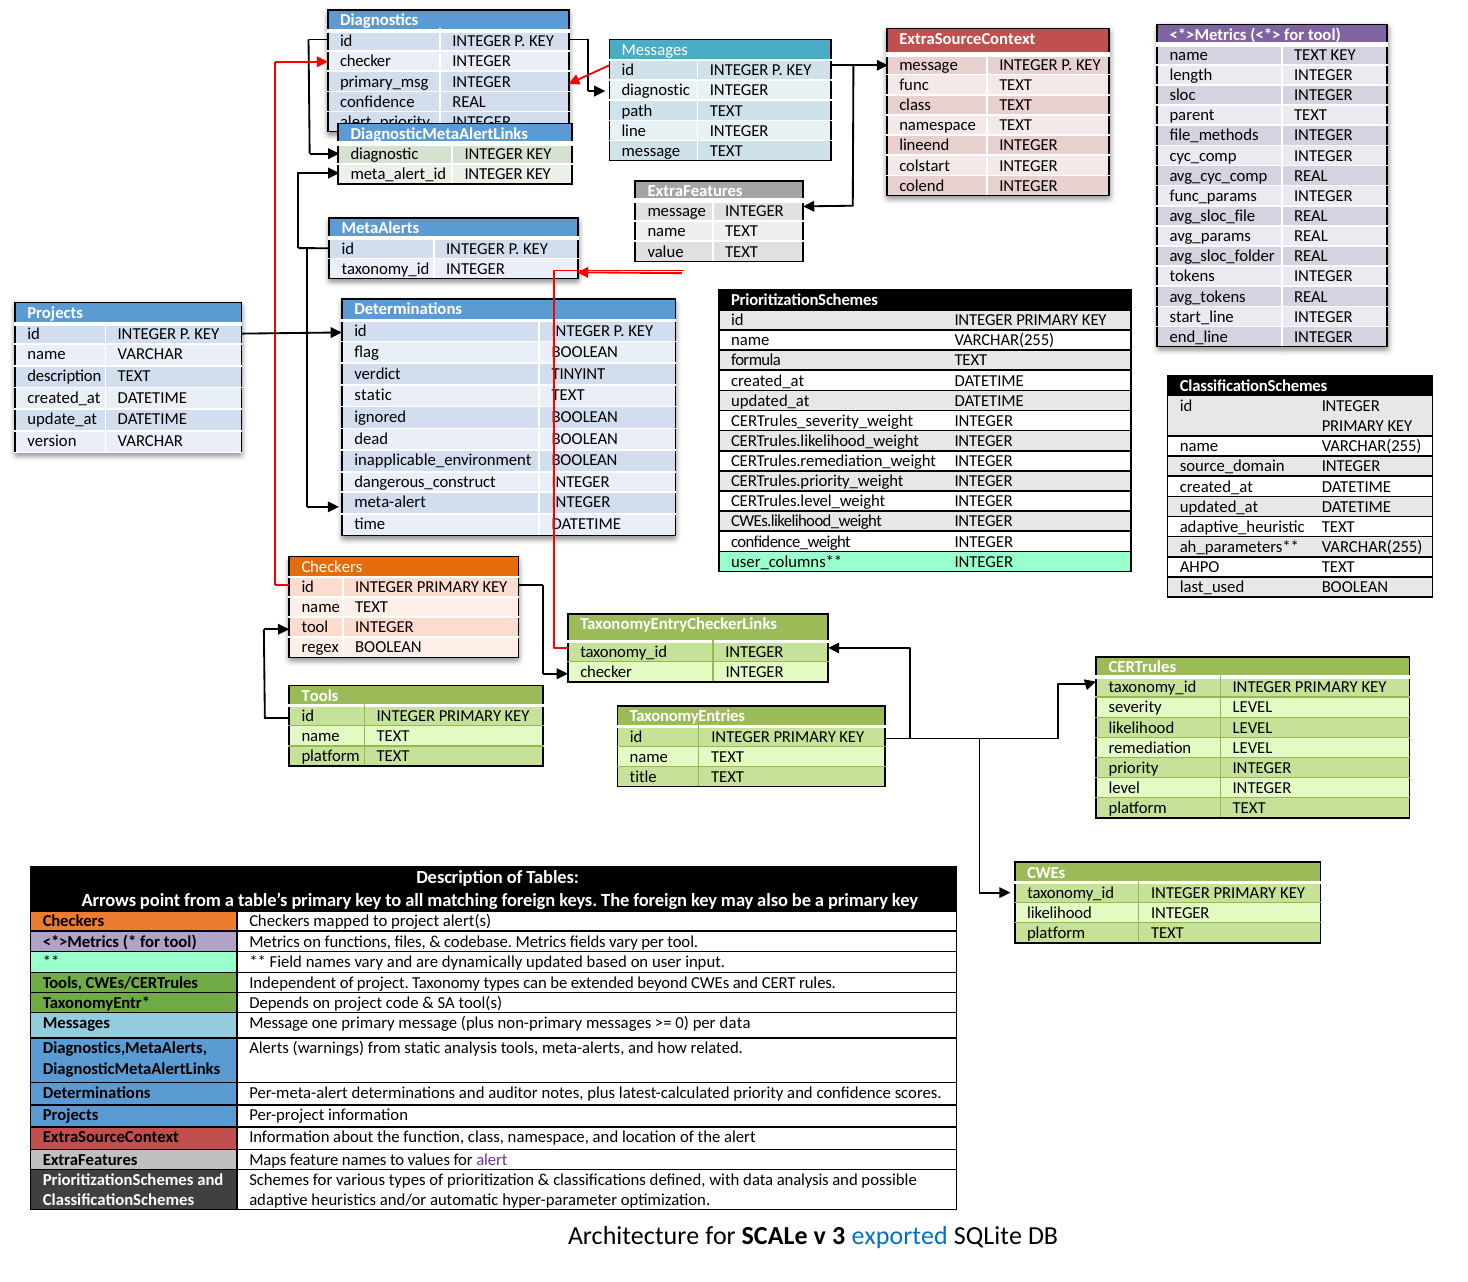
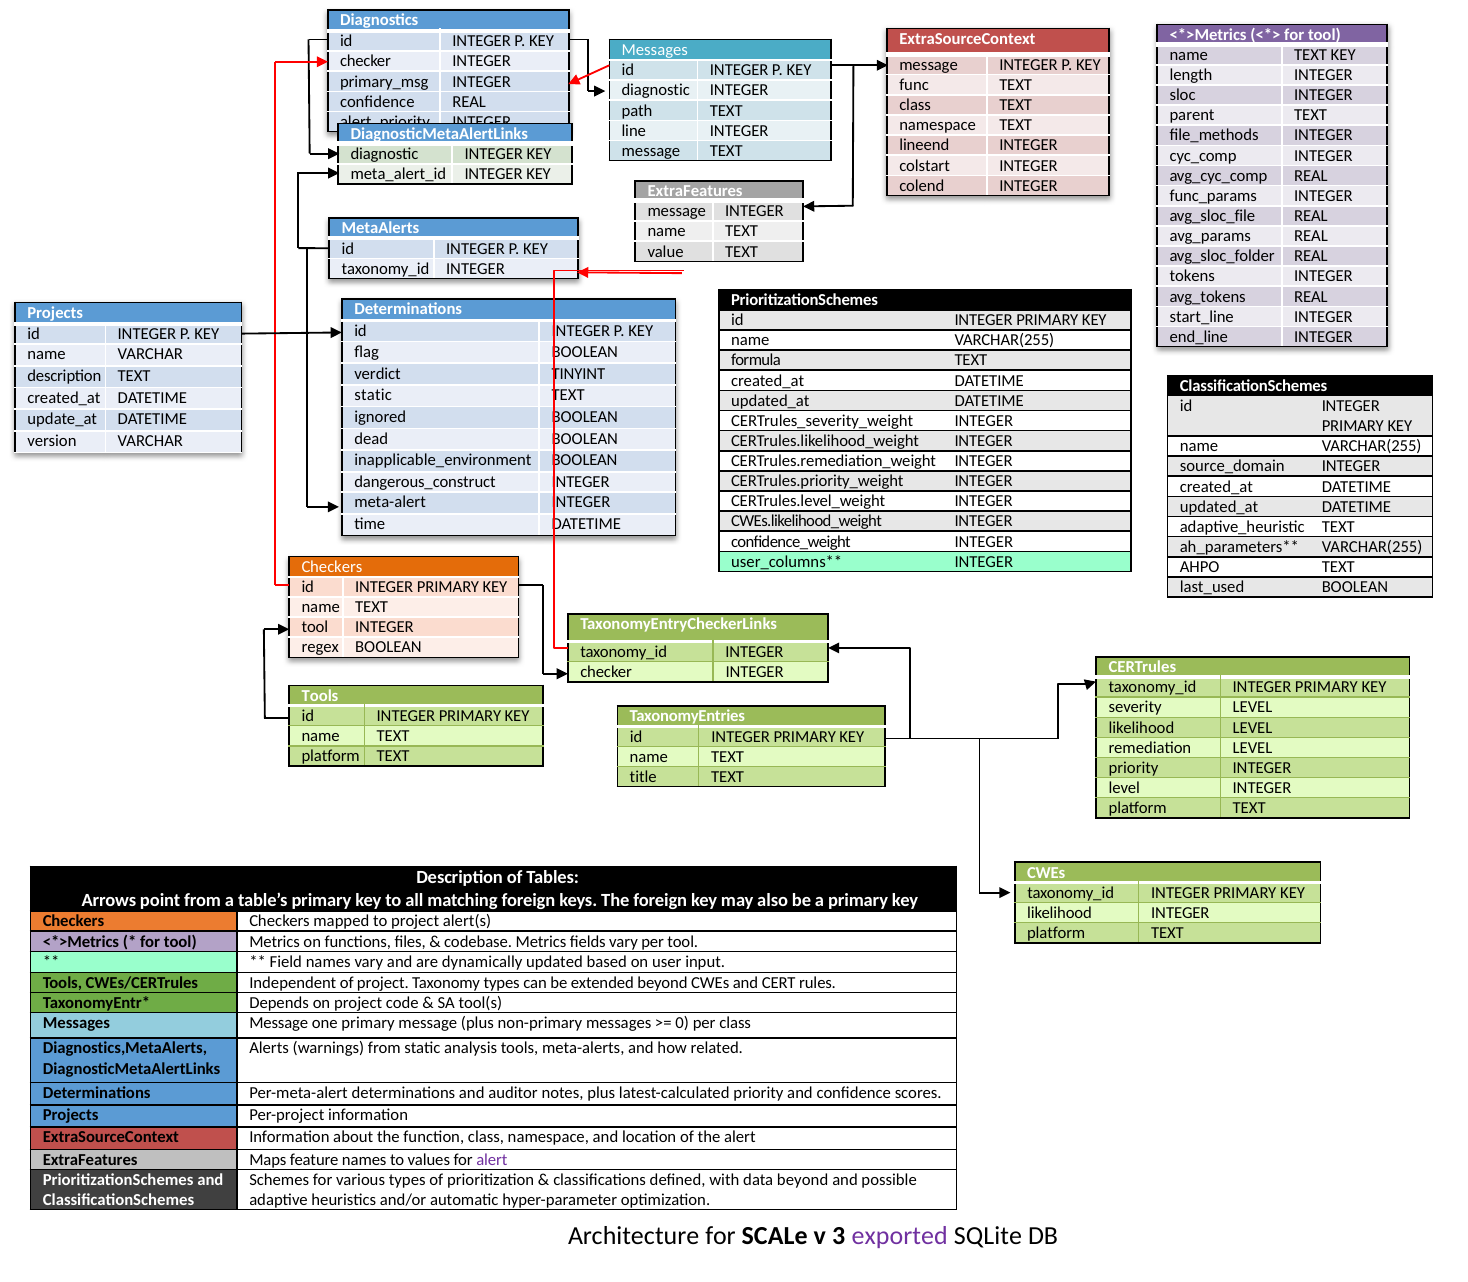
per data: data -> class
data analysis: analysis -> beyond
exported colour: blue -> purple
